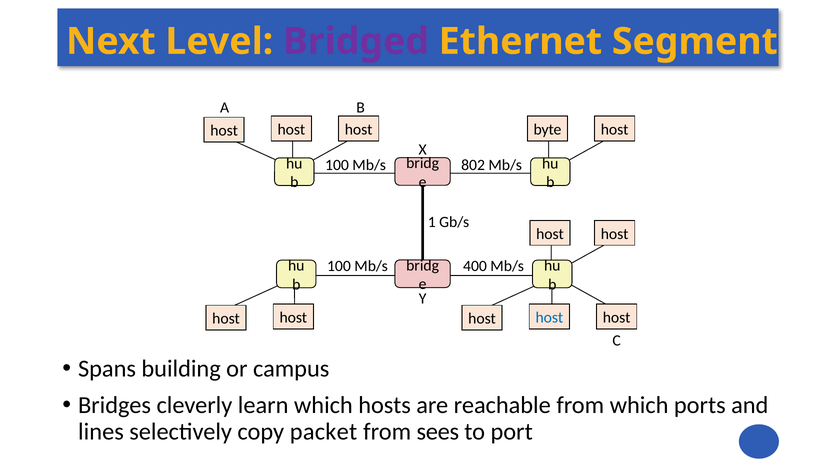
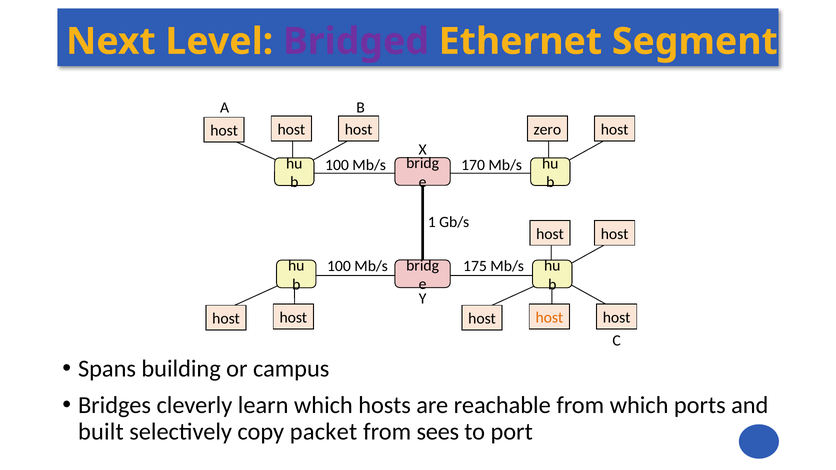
byte: byte -> zero
802: 802 -> 170
400: 400 -> 175
host at (549, 318) colour: blue -> orange
lines: lines -> built
